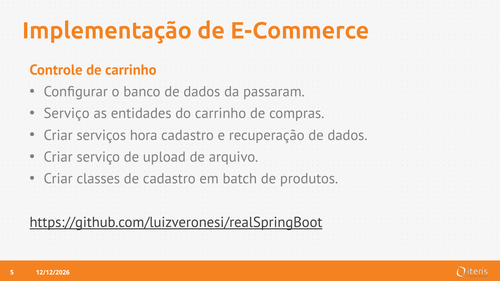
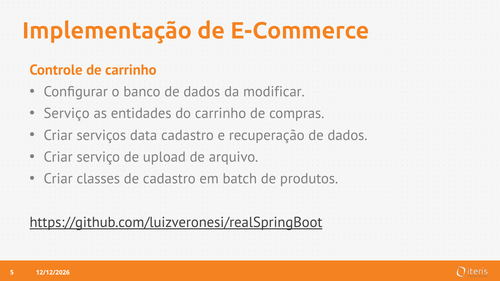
passaram: passaram -> modificar
hora: hora -> data
